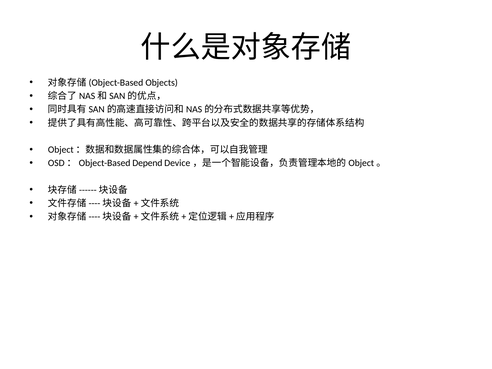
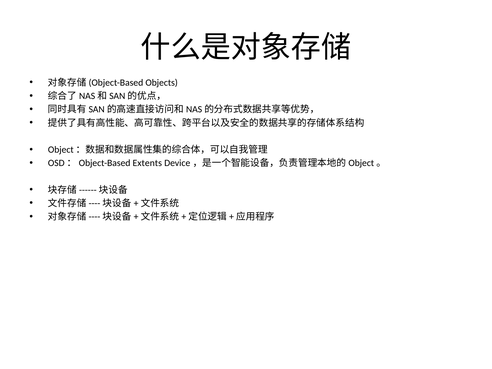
Depend: Depend -> Extents
